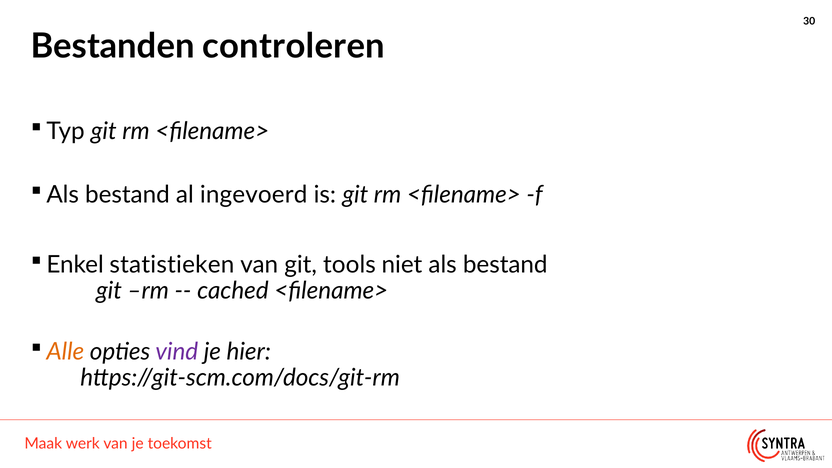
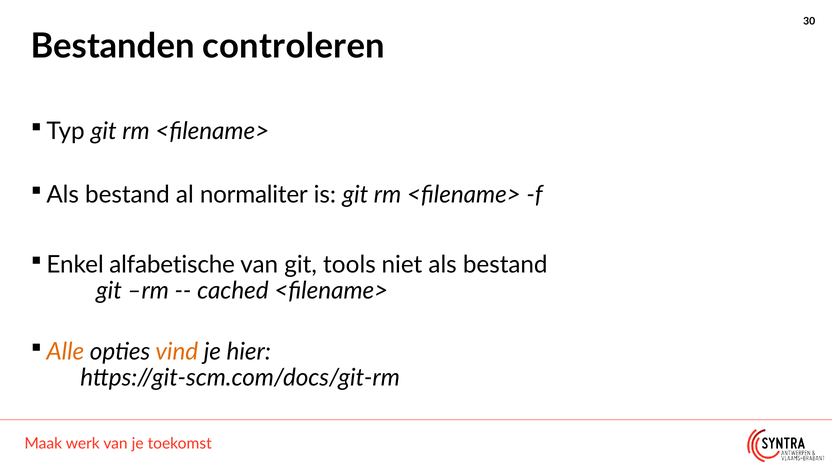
ingevoerd: ingevoerd -> normaliter
statistieken: statistieken -> alfabetische
vind colour: purple -> orange
